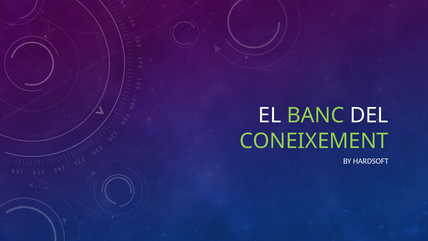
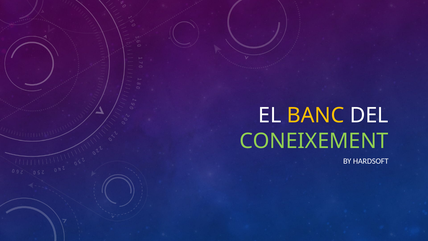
BANC colour: light green -> yellow
